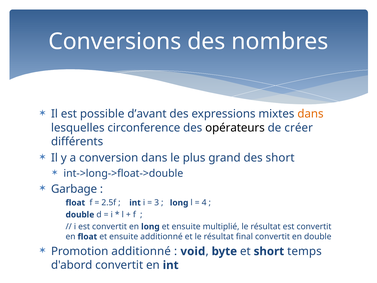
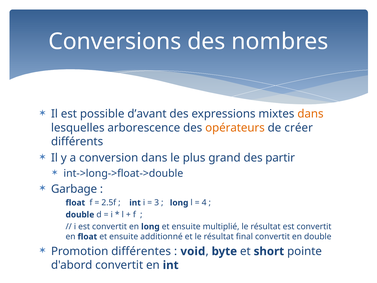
circonference: circonference -> arborescence
opérateurs colour: black -> orange
des short: short -> partir
Promotion additionné: additionné -> différentes
temps: temps -> pointe
